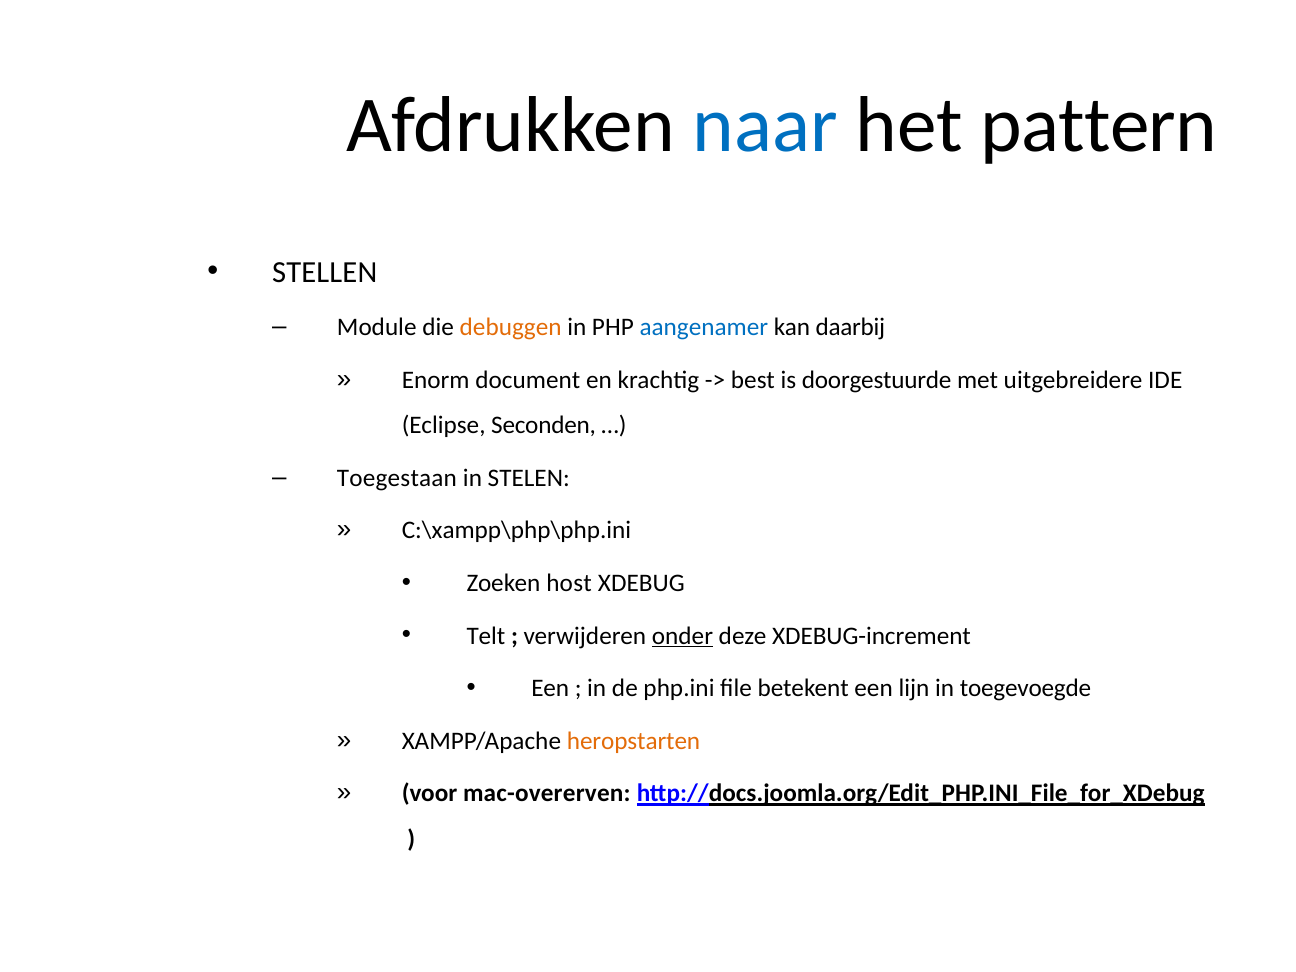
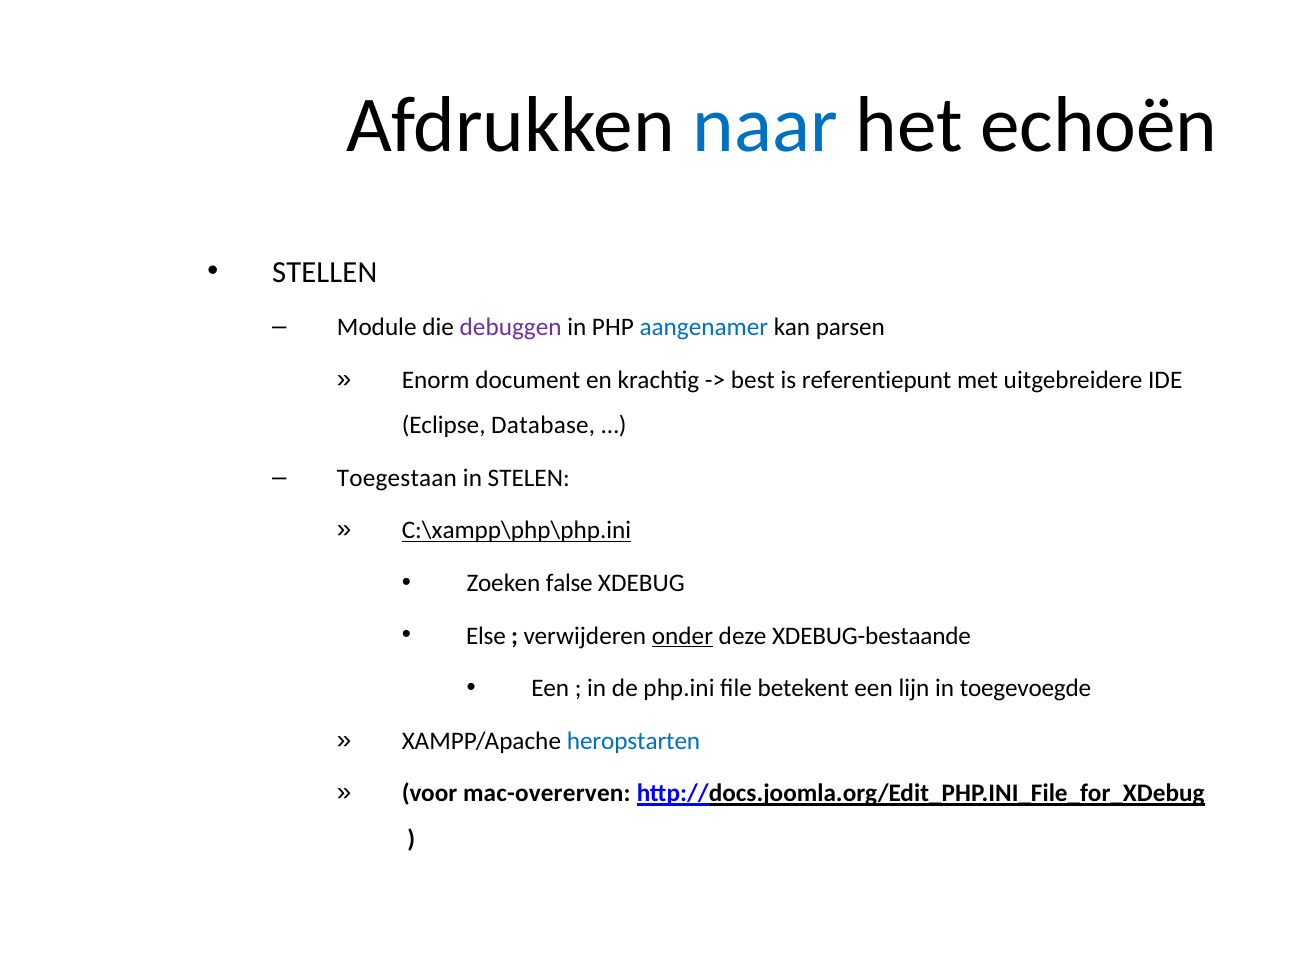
pattern: pattern -> echoën
debuggen colour: orange -> purple
daarbij: daarbij -> parsen
doorgestuurde: doorgestuurde -> referentiepunt
Seconden: Seconden -> Database
C:\xampp\php\php.ini underline: none -> present
host: host -> false
Telt: Telt -> Else
XDEBUG-increment: XDEBUG-increment -> XDEBUG-bestaande
heropstarten colour: orange -> blue
